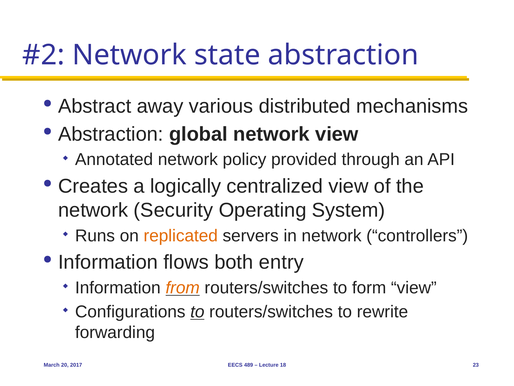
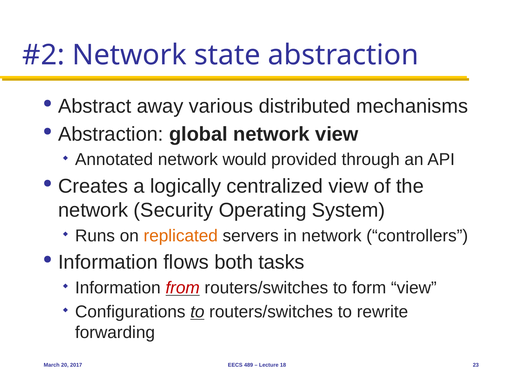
policy: policy -> would
entry: entry -> tasks
from colour: orange -> red
